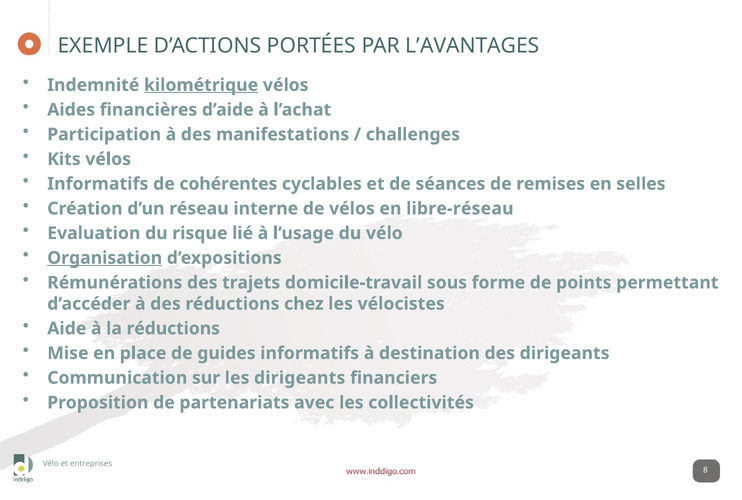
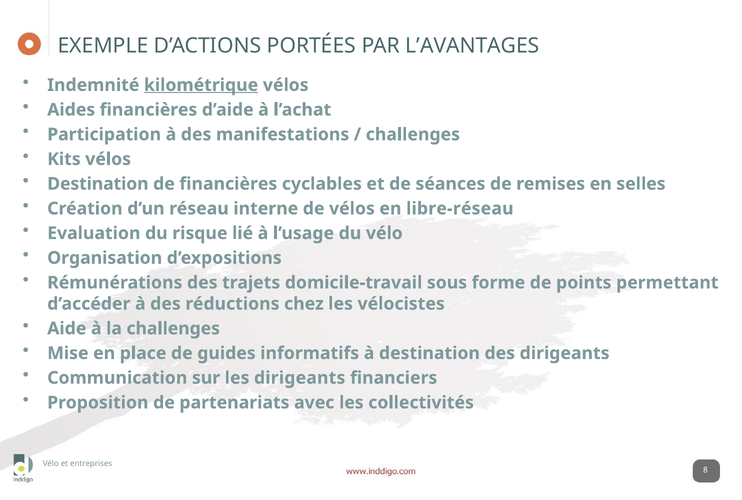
Informatifs at (98, 184): Informatifs -> Destination
de cohérentes: cohérentes -> financières
Organisation underline: present -> none
la réductions: réductions -> challenges
